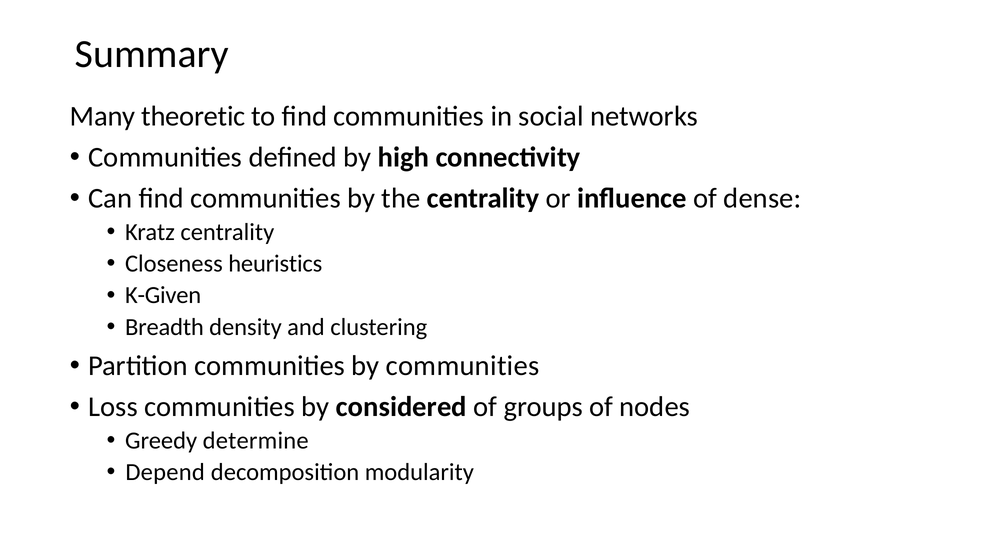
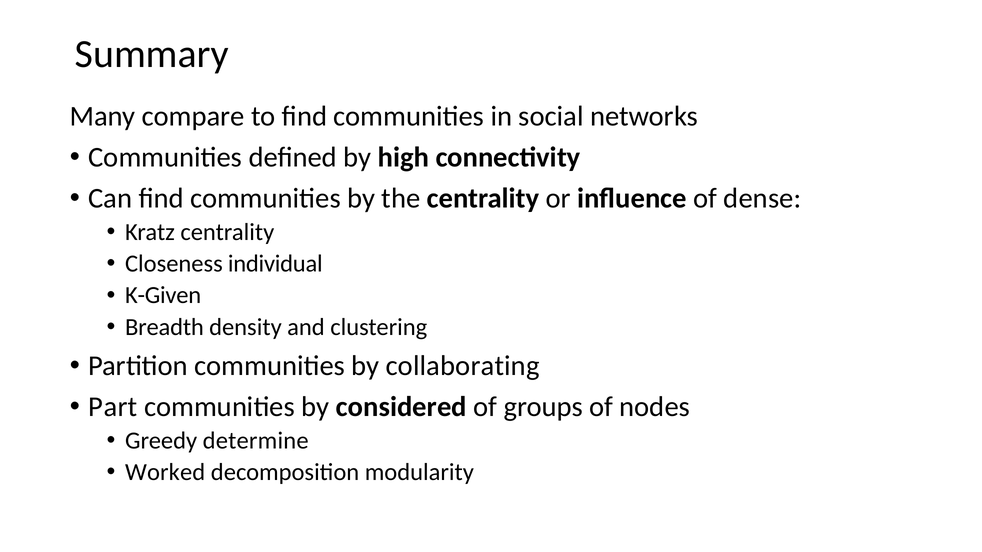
theoretic: theoretic -> compare
heuristics: heuristics -> individual
by communities: communities -> collaborating
Loss: Loss -> Part
Depend: Depend -> Worked
